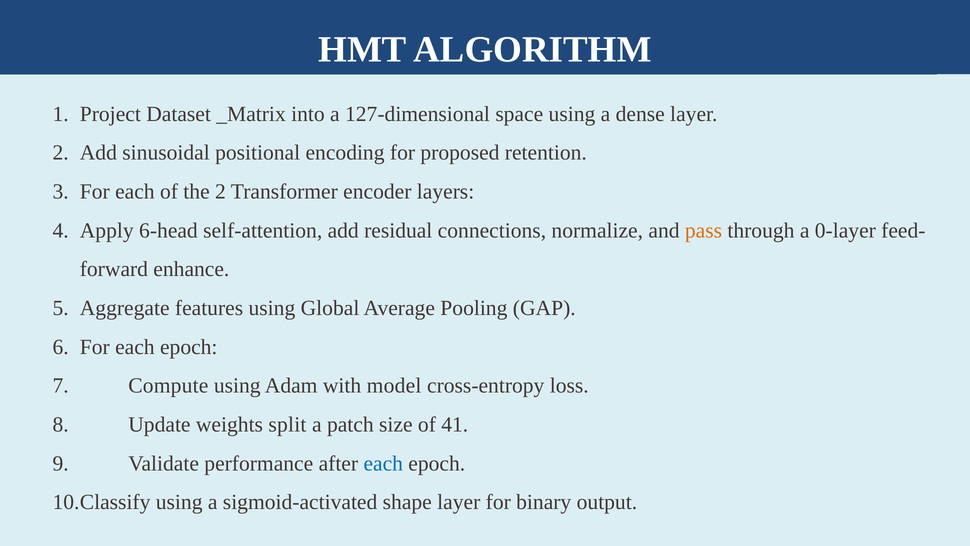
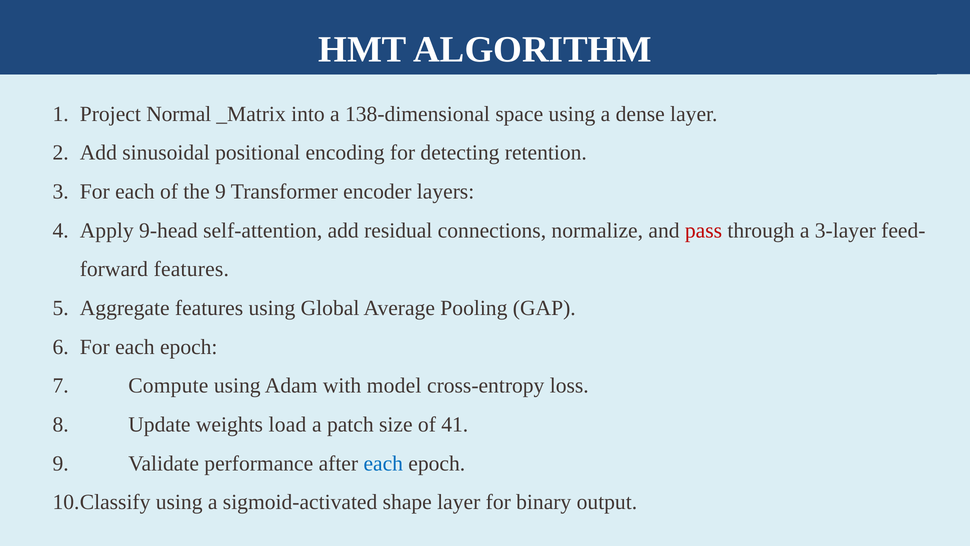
Dataset: Dataset -> Normal
127-dimensional: 127-dimensional -> 138-dimensional
proposed: proposed -> detecting
the 2: 2 -> 9
6-head: 6-head -> 9-head
pass colour: orange -> red
0-layer: 0-layer -> 3-layer
enhance at (191, 269): enhance -> features
split: split -> load
